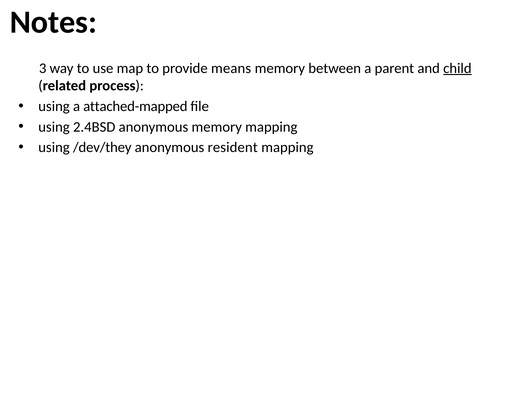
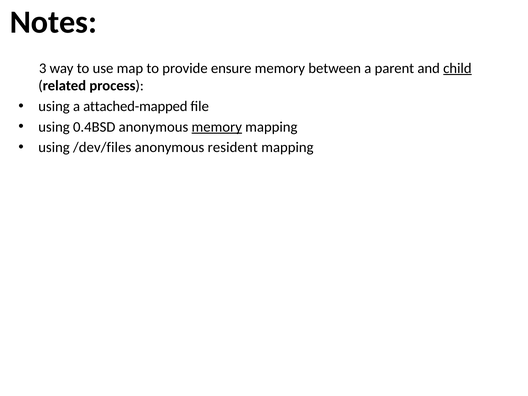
means: means -> ensure
2.4BSD: 2.4BSD -> 0.4BSD
memory at (217, 127) underline: none -> present
/dev/they: /dev/they -> /dev/files
